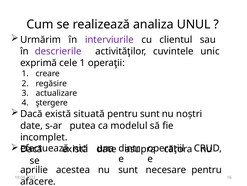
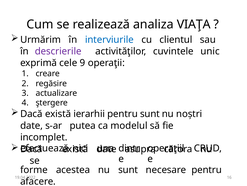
UNUL: UNUL -> VIAŢA
interviurile colour: purple -> blue
cele 1: 1 -> 9
situată: situată -> ierarhii
aprilie: aprilie -> forme
